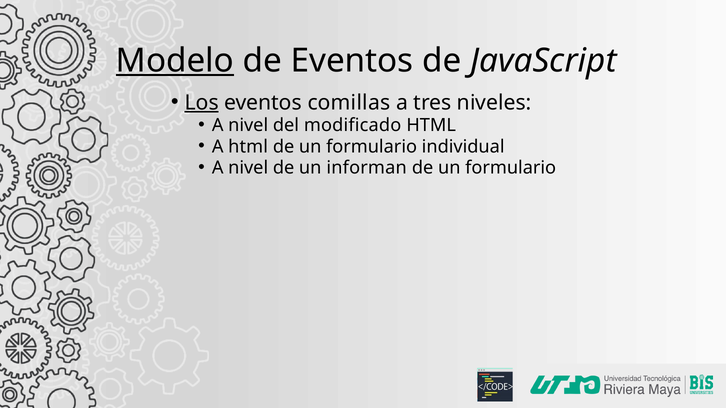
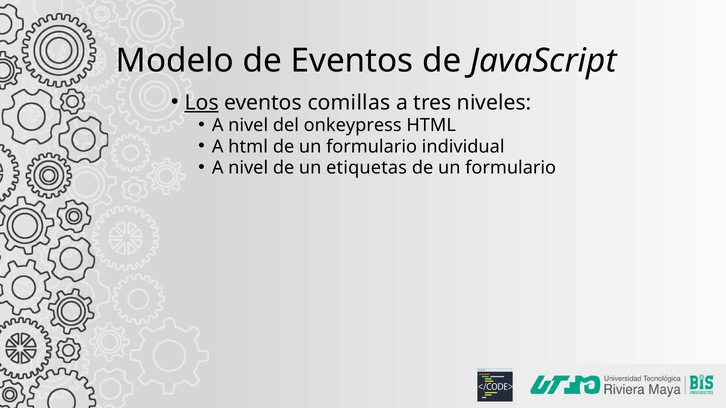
Modelo underline: present -> none
modificado: modificado -> onkeypress
informan: informan -> etiquetas
